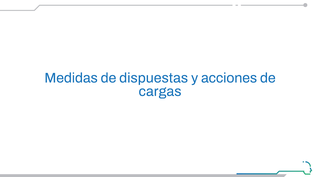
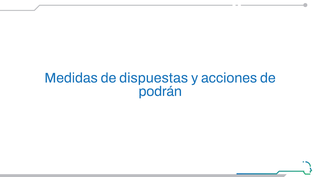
cargas: cargas -> podrán
